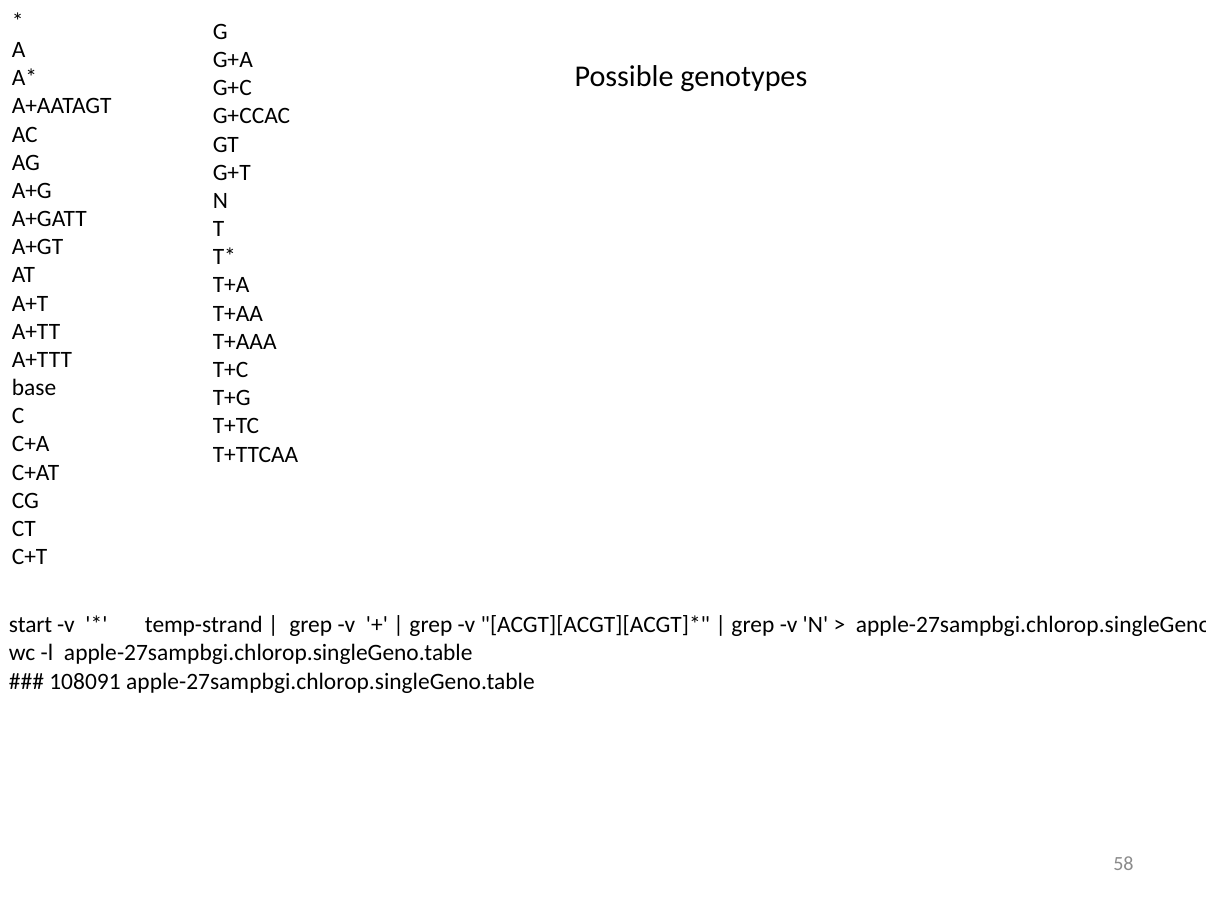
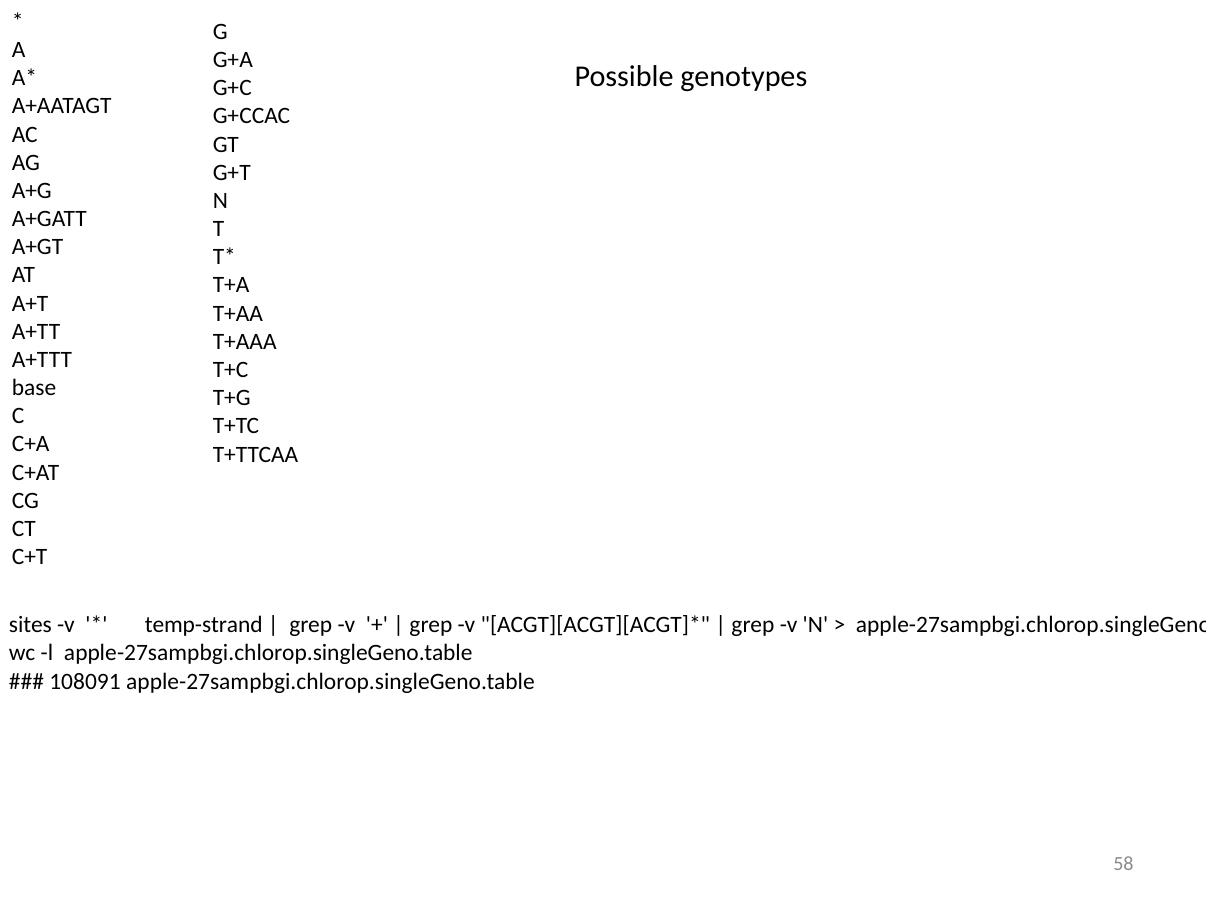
start: start -> sites
